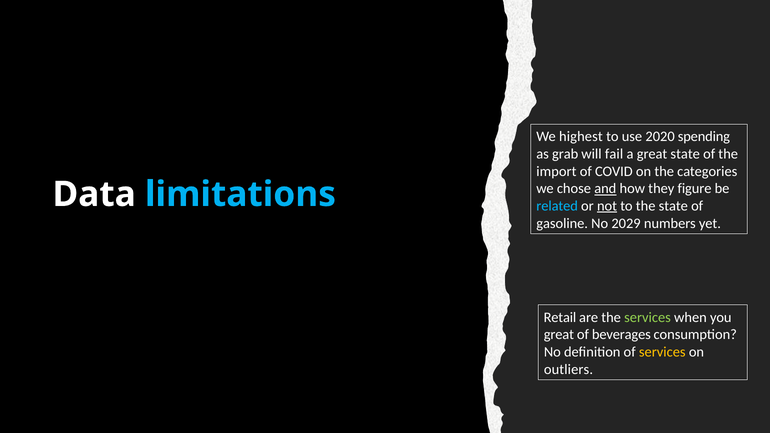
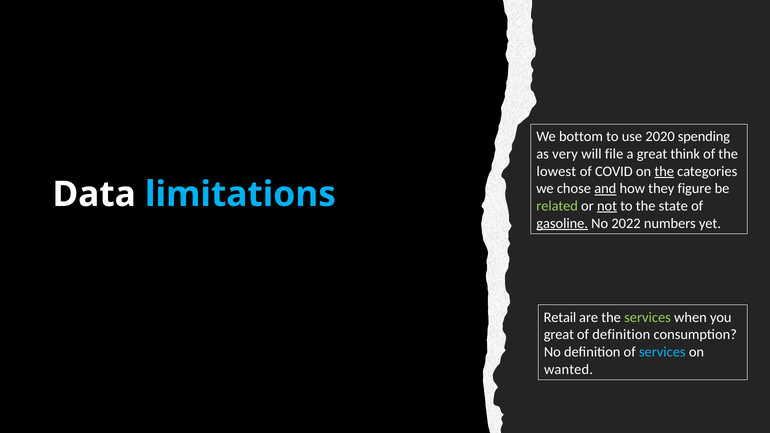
highest: highest -> bottom
grab: grab -> very
fail: fail -> file
great state: state -> think
import: import -> lowest
the at (664, 171) underline: none -> present
related colour: light blue -> light green
gasoline underline: none -> present
2029: 2029 -> 2022
of beverages: beverages -> definition
services at (662, 352) colour: yellow -> light blue
outliers: outliers -> wanted
